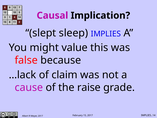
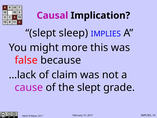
value: value -> more
the raise: raise -> slept
